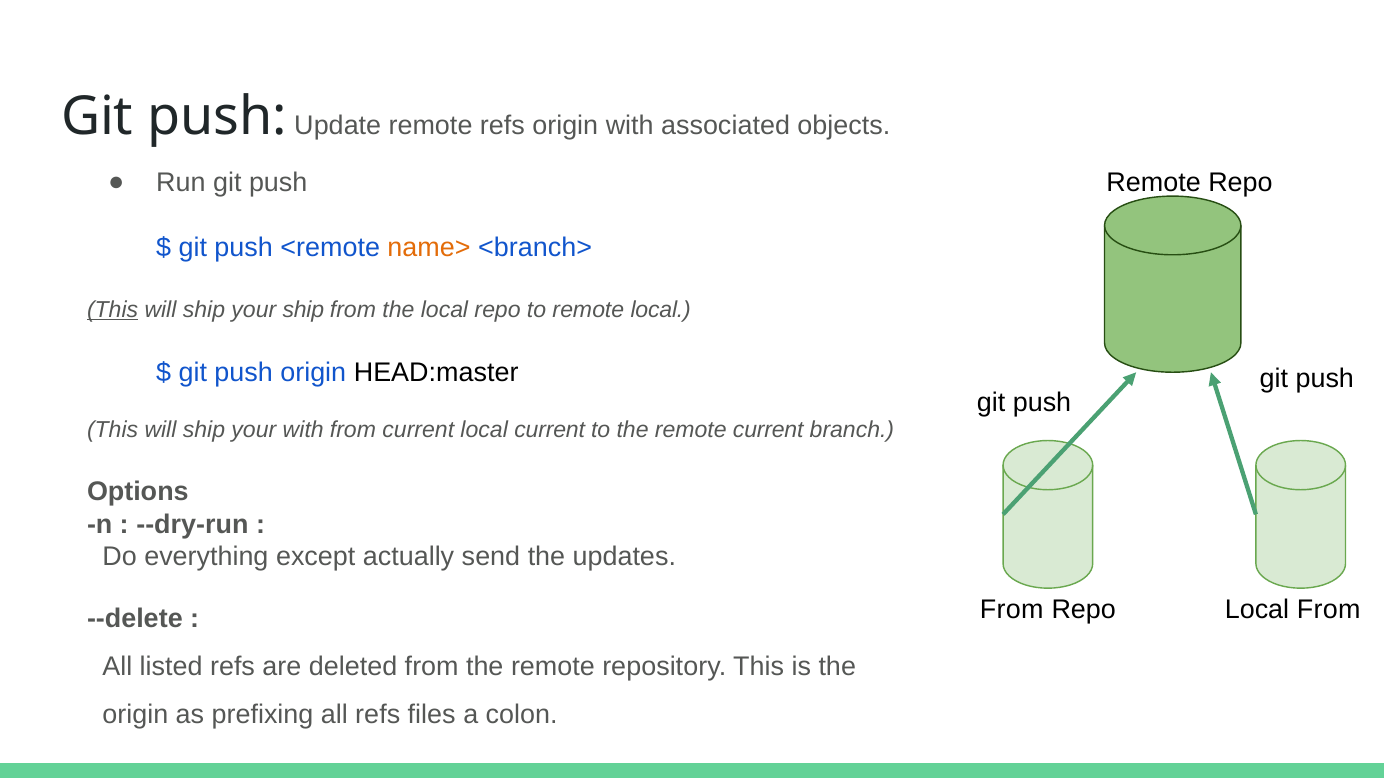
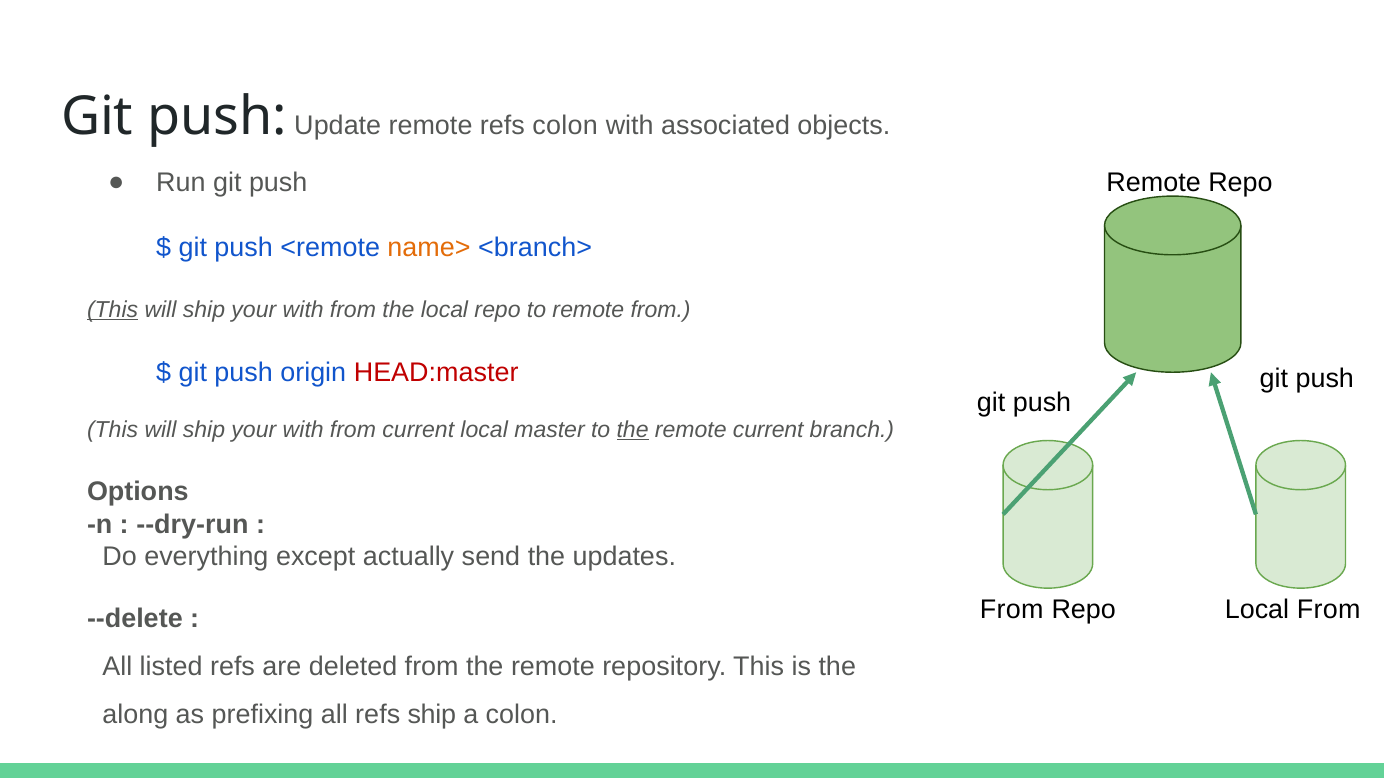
refs origin: origin -> colon
ship at (303, 310): ship -> with
remote local: local -> from
HEAD:master colour: black -> red
local current: current -> master
the at (633, 430) underline: none -> present
origin at (135, 715): origin -> along
refs files: files -> ship
